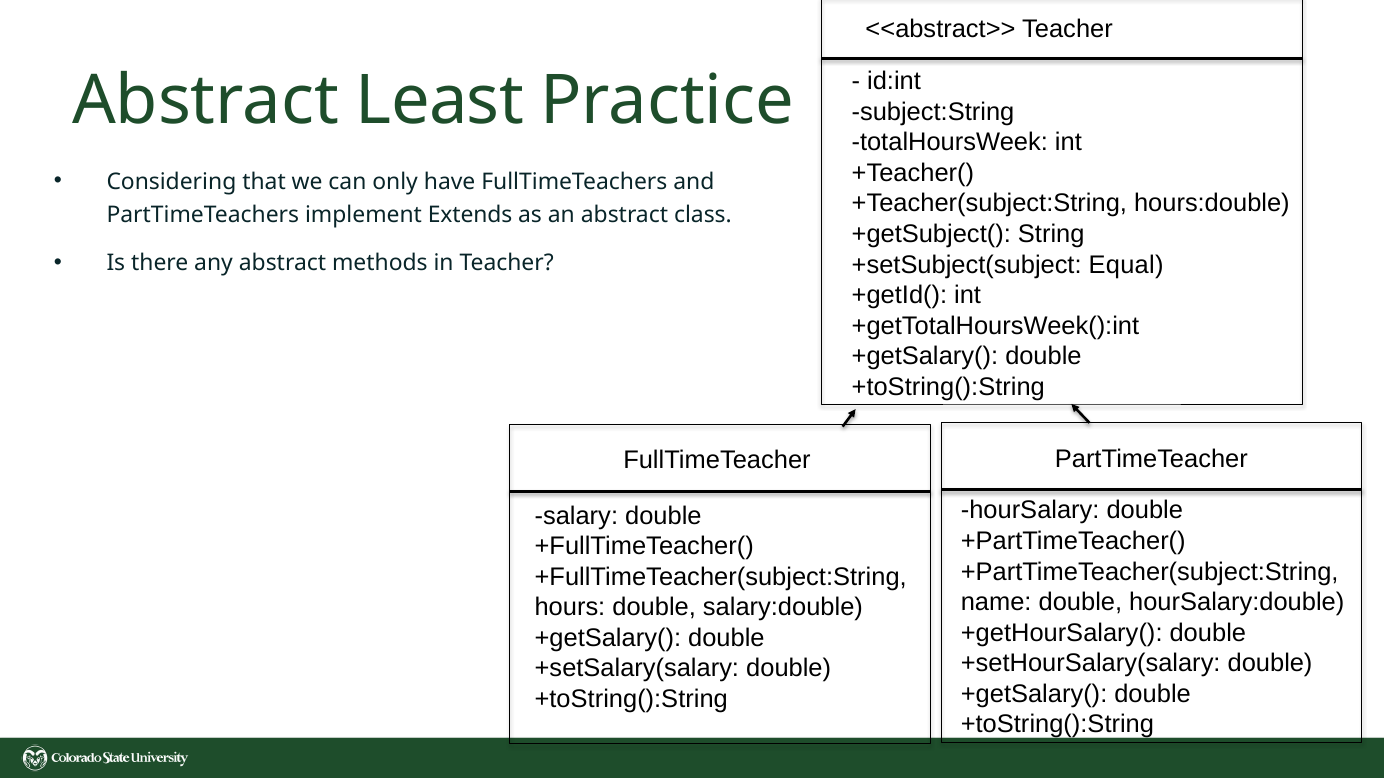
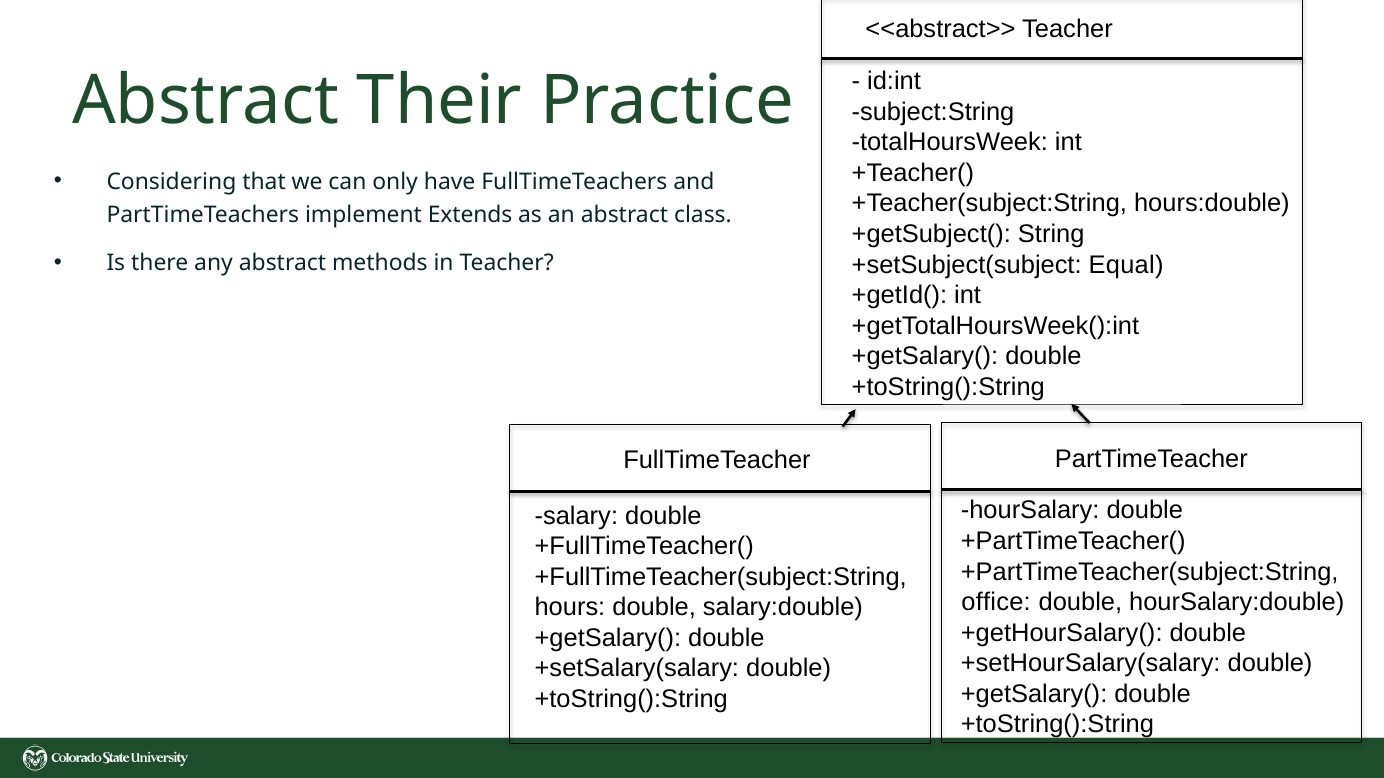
Least: Least -> Their
name: name -> office
